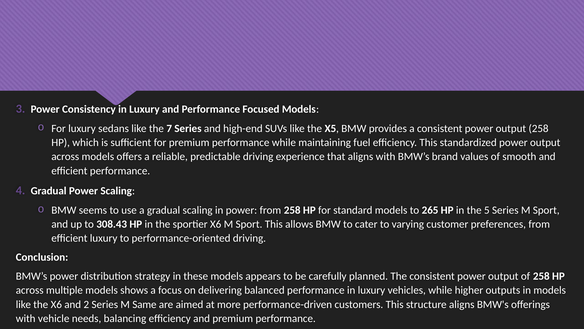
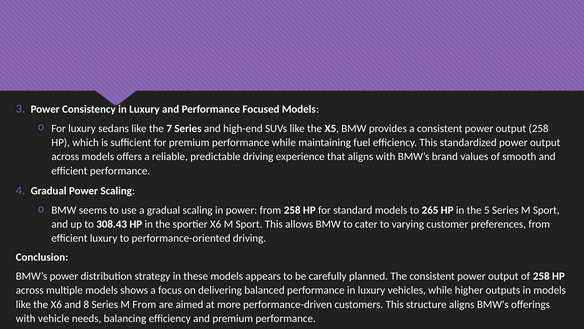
2: 2 -> 8
M Same: Same -> From
